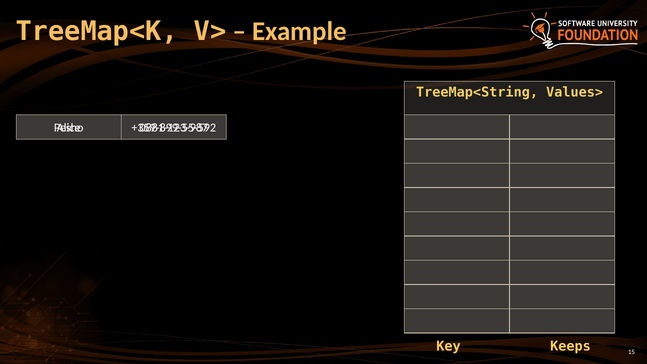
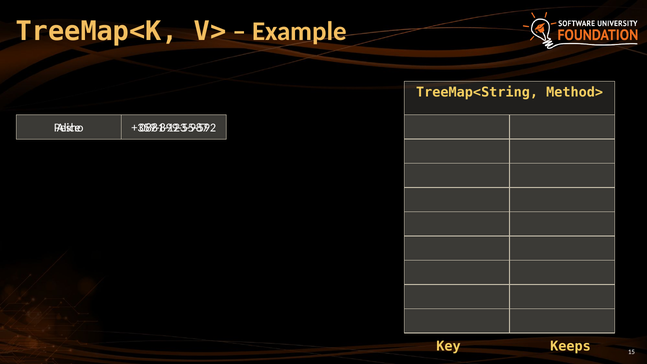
Values>: Values> -> Method>
